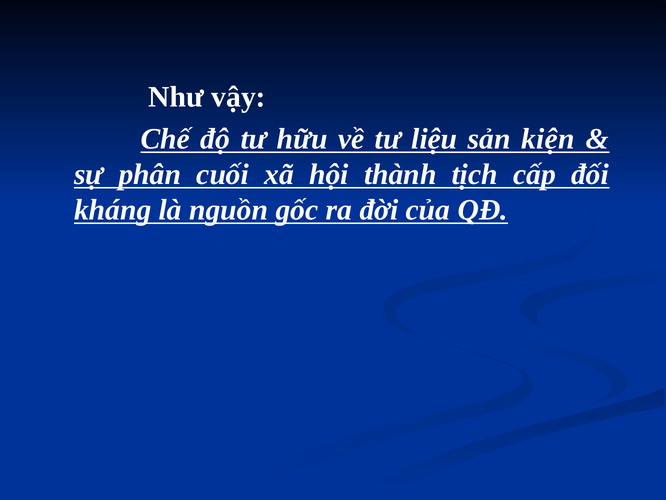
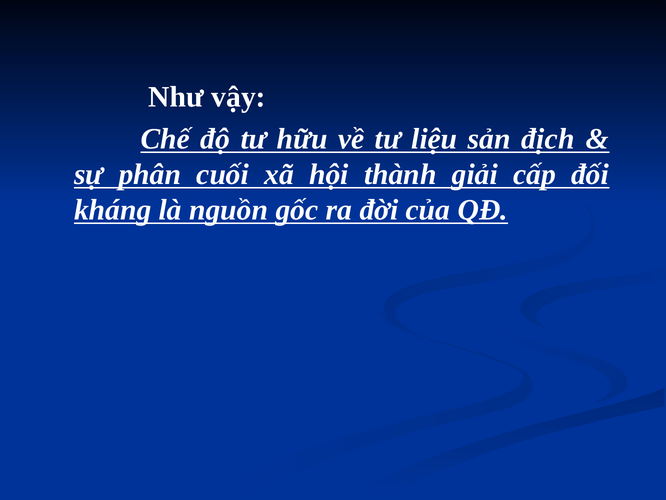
kiện: kiện -> địch
tịch: tịch -> giải
